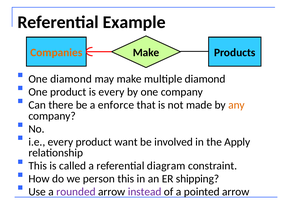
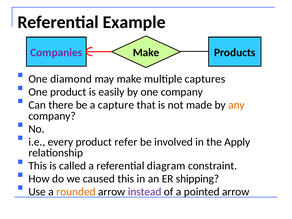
Companies colour: orange -> purple
multiple diamond: diamond -> captures
is every: every -> easily
enforce: enforce -> capture
want: want -> refer
person: person -> caused
rounded colour: purple -> orange
